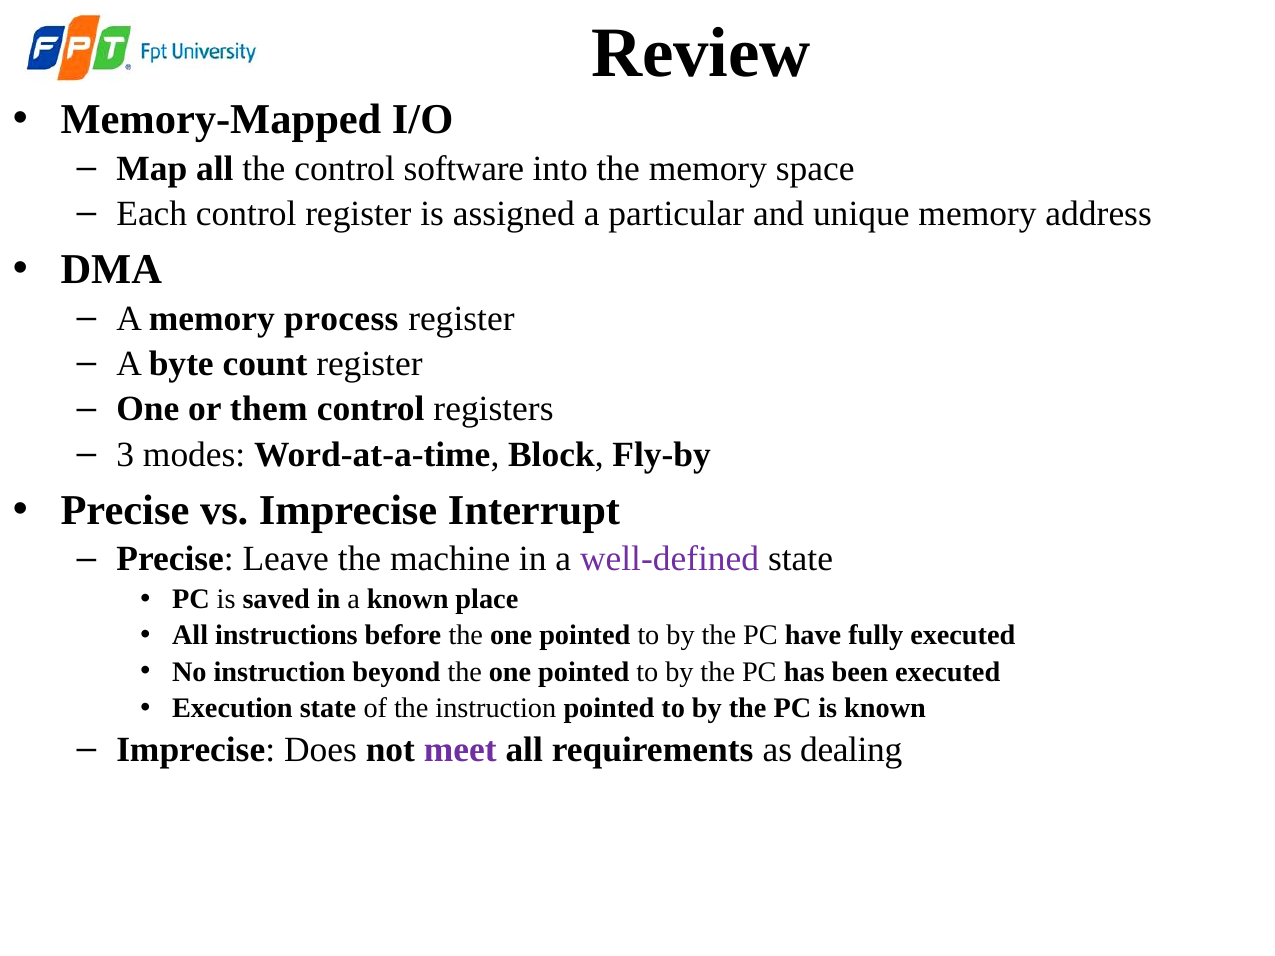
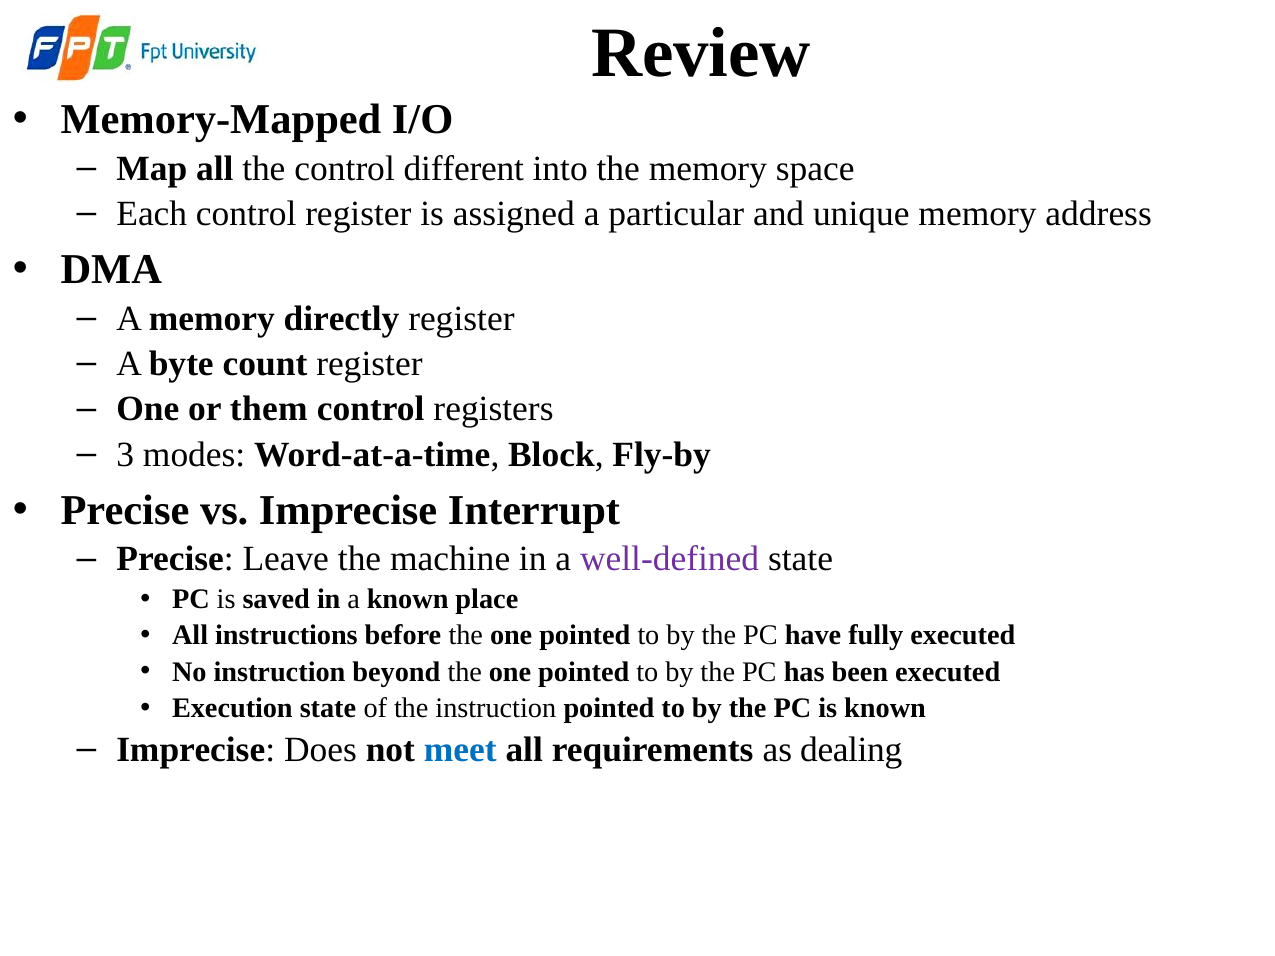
software: software -> different
process: process -> directly
meet colour: purple -> blue
